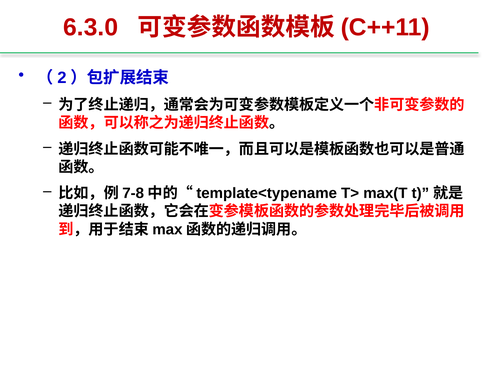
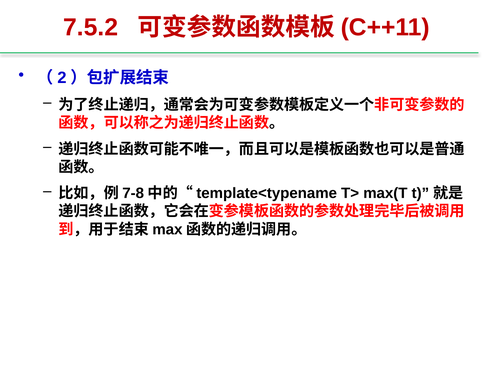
6.3.0: 6.3.0 -> 7.5.2
